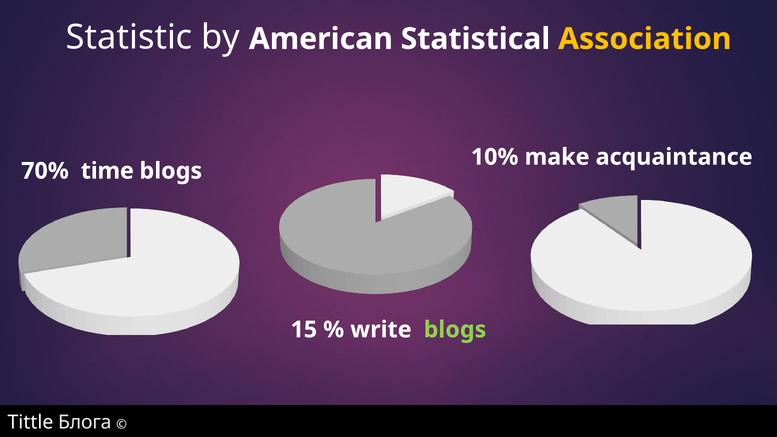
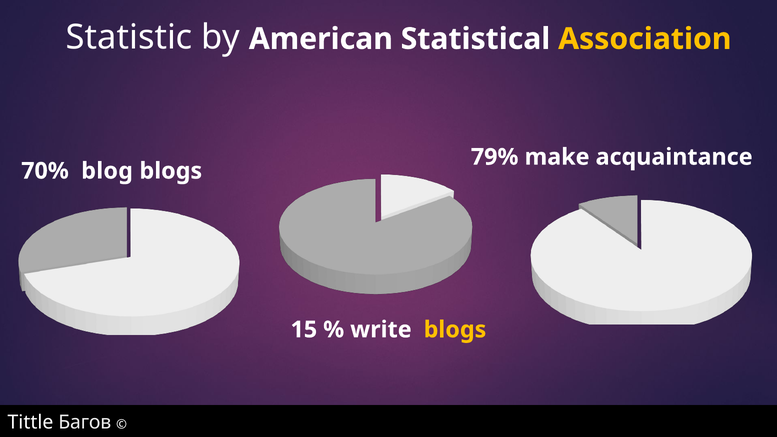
10%: 10% -> 79%
time: time -> blog
blogs at (455, 330) colour: light green -> yellow
Блога: Блога -> Багов
